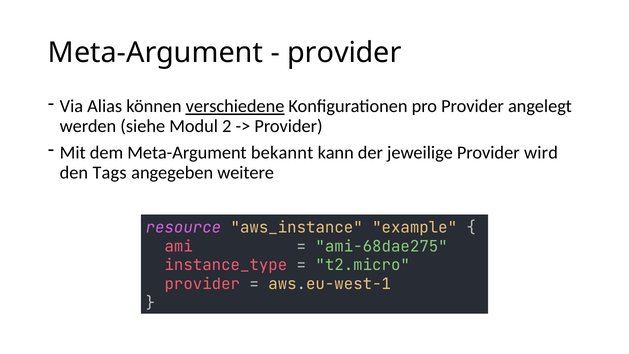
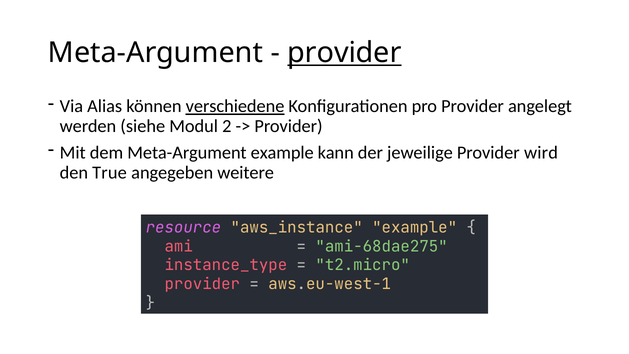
provider at (344, 53) underline: none -> present
Meta-Argument bekannt: bekannt -> example
Tags: Tags -> True
